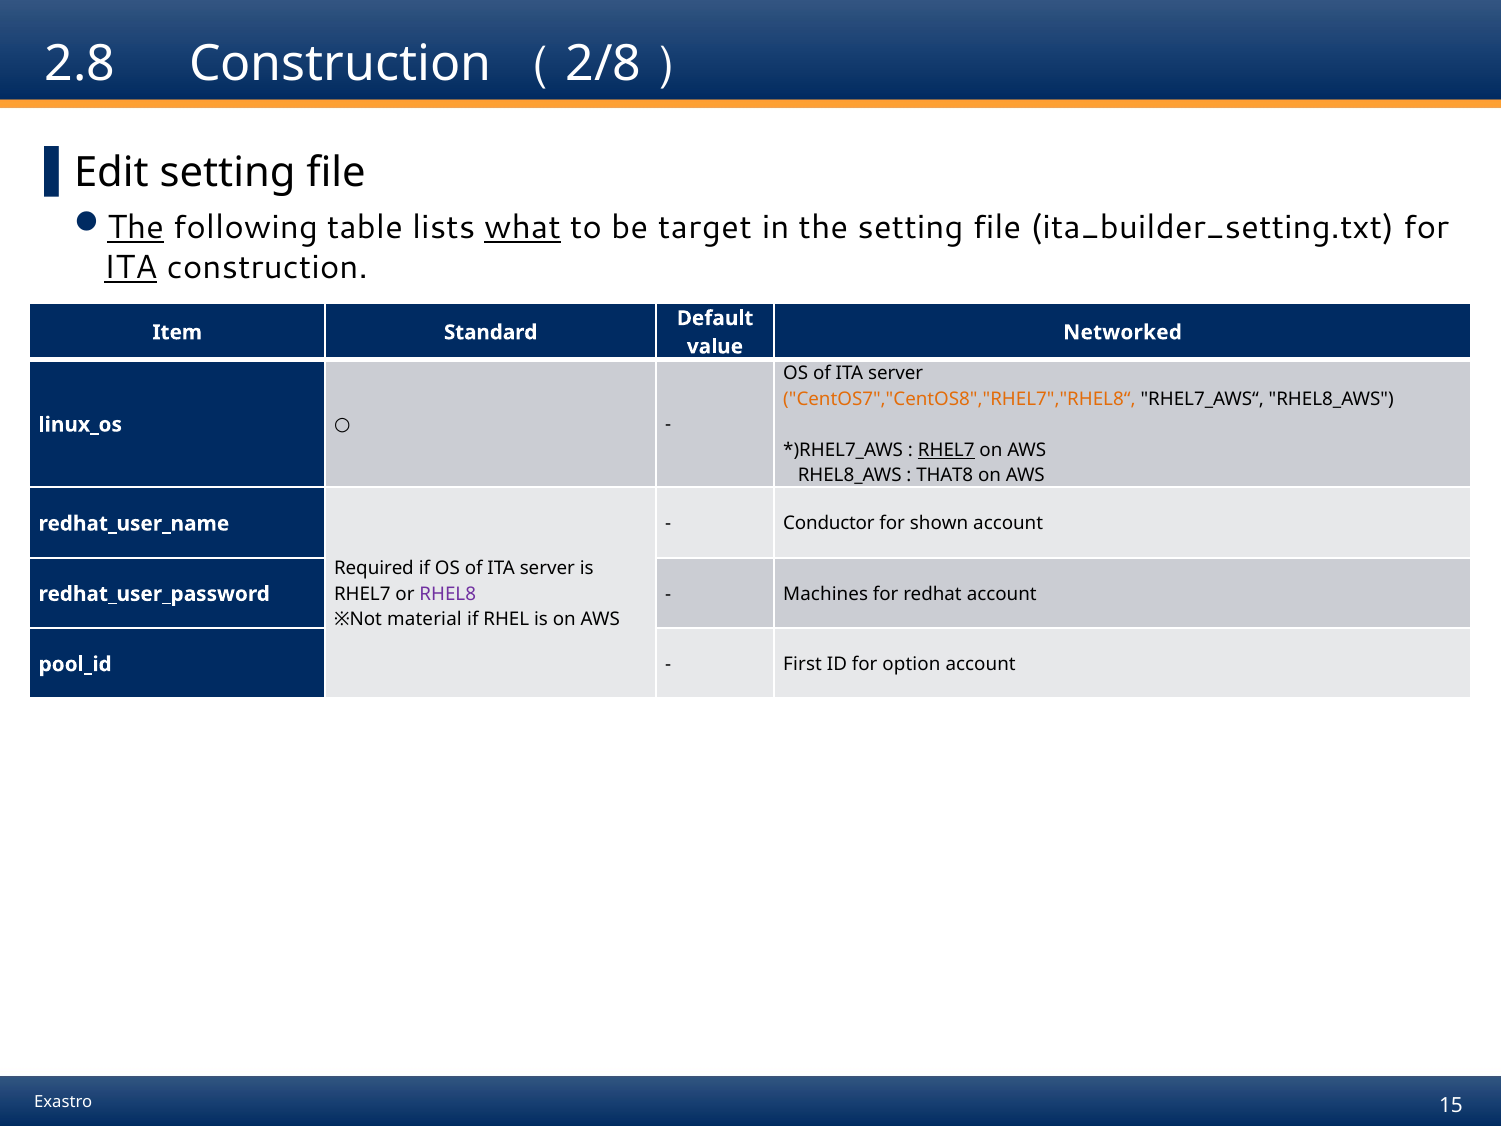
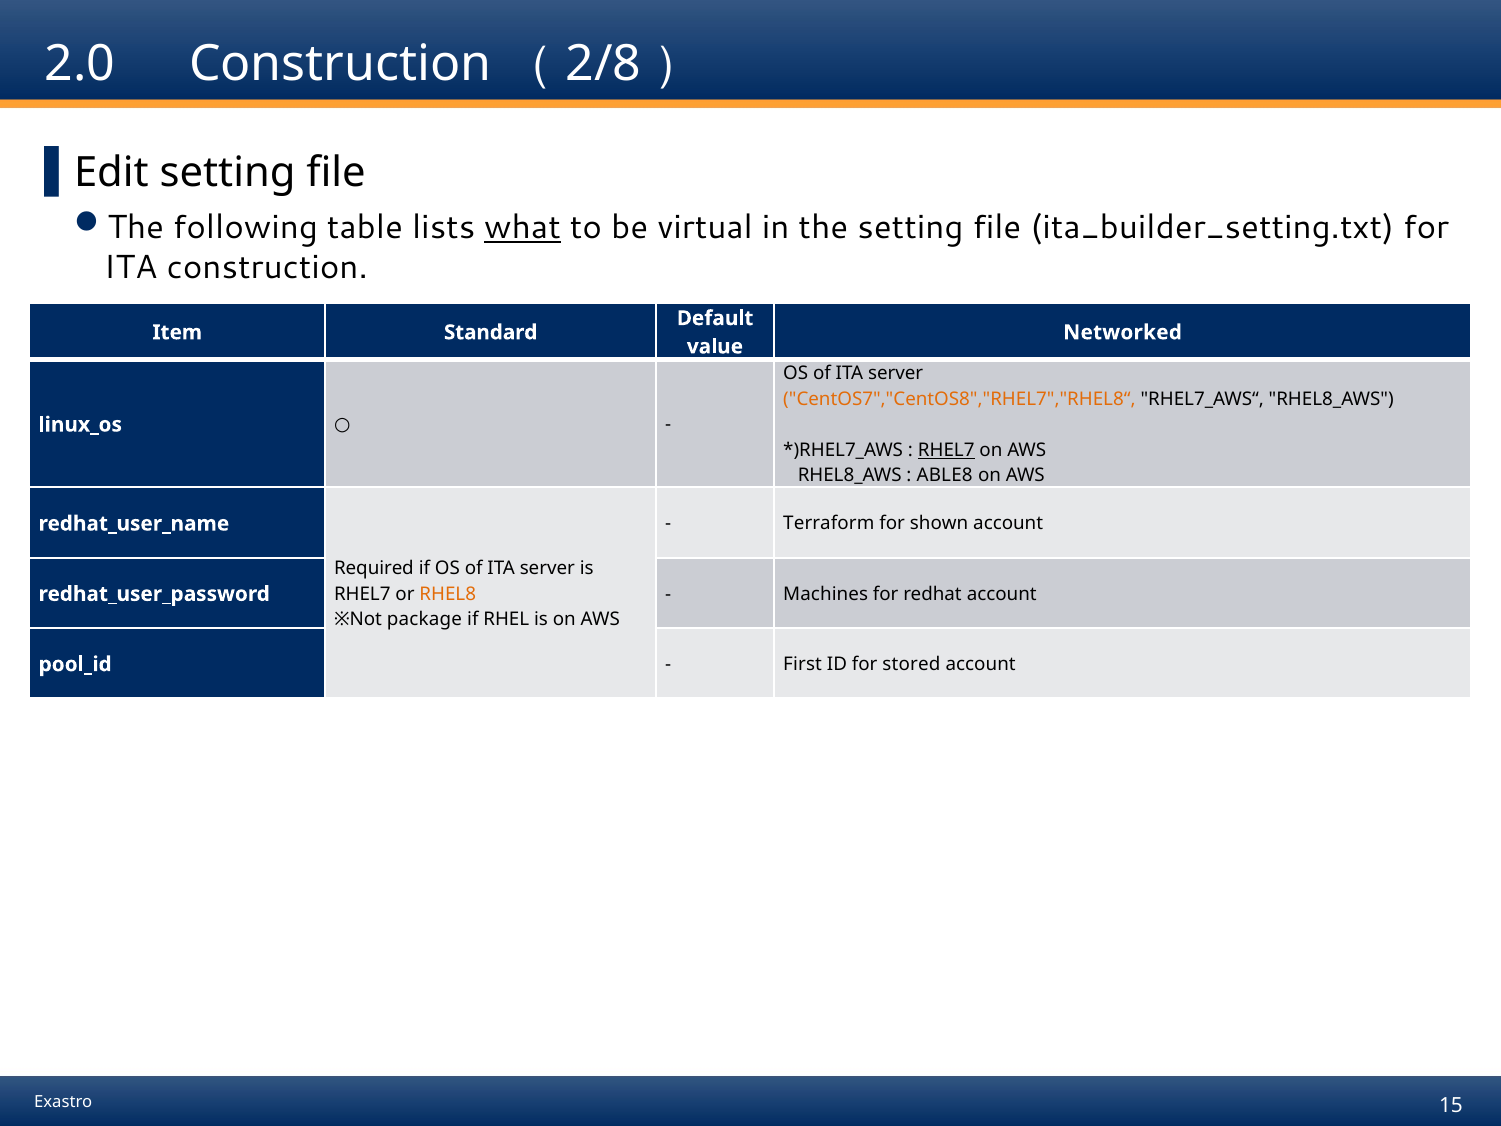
2.8: 2.8 -> 2.0
The at (136, 228) underline: present -> none
target: target -> virtual
ITA at (131, 268) underline: present -> none
THAT8: THAT8 -> ABLE8
Conductor: Conductor -> Terraform
RHEL8 colour: purple -> orange
material: material -> package
option: option -> stored
